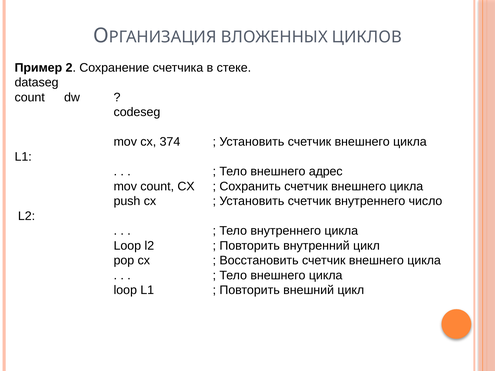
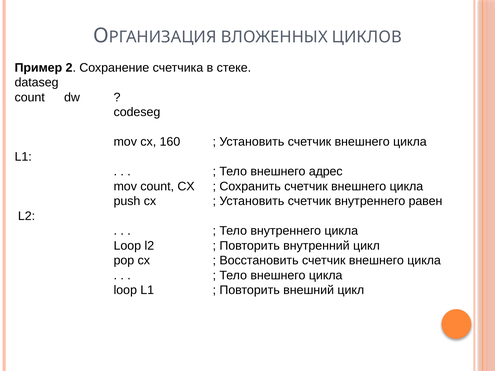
374: 374 -> 160
число: число -> равен
